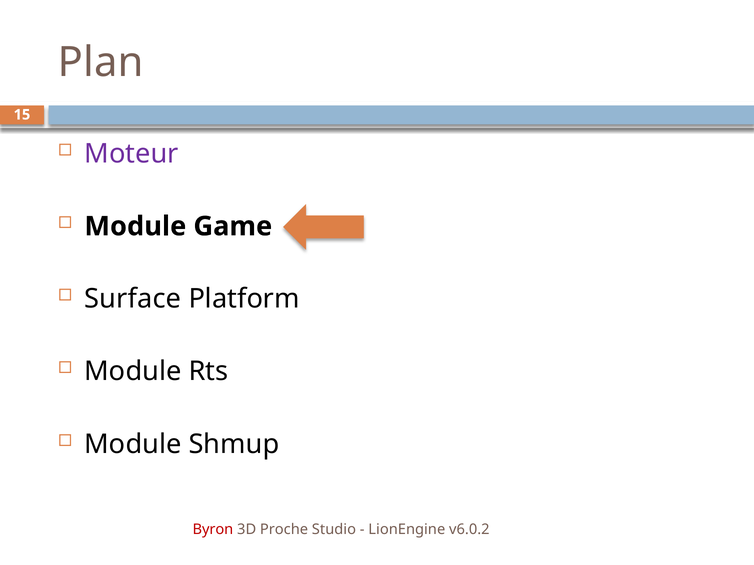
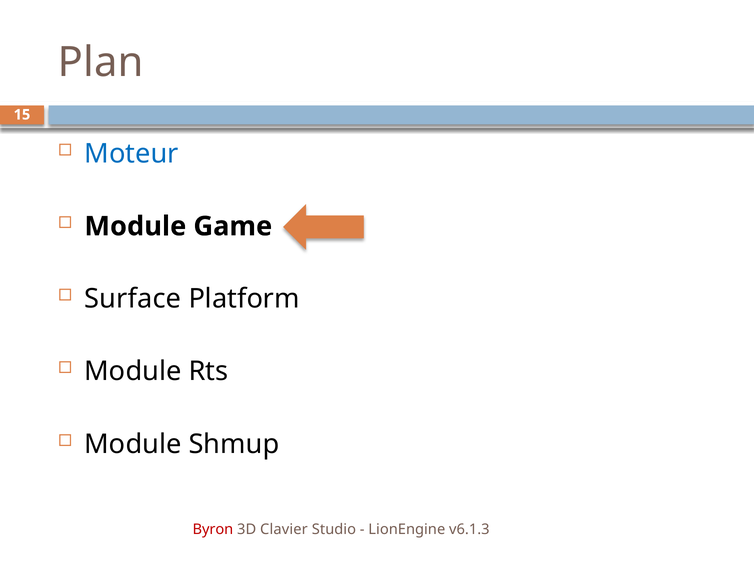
Moteur colour: purple -> blue
Proche: Proche -> Clavier
v6.0.2: v6.0.2 -> v6.1.3
